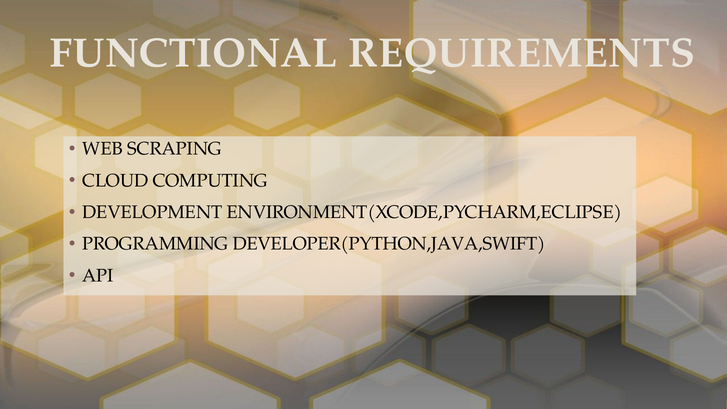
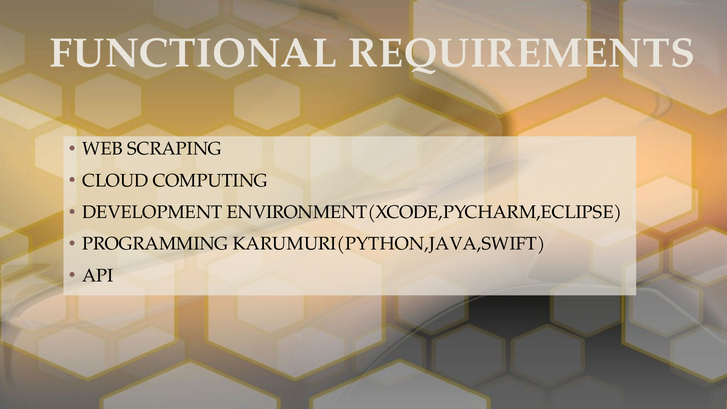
DEVELOPER(PYTHON,JAVA,SWIFT: DEVELOPER(PYTHON,JAVA,SWIFT -> KARUMURI(PYTHON,JAVA,SWIFT
